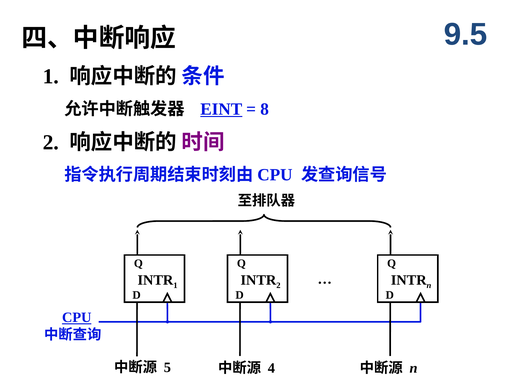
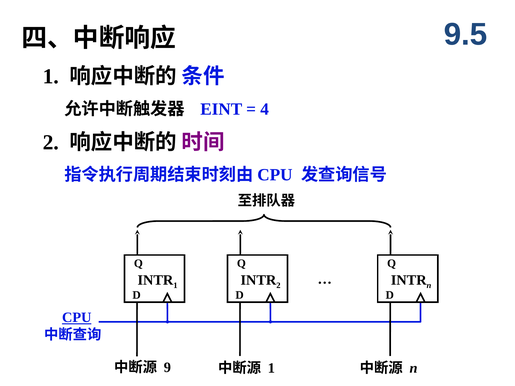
EINT underline: present -> none
8: 8 -> 4
5: 5 -> 9
4 at (271, 369): 4 -> 1
